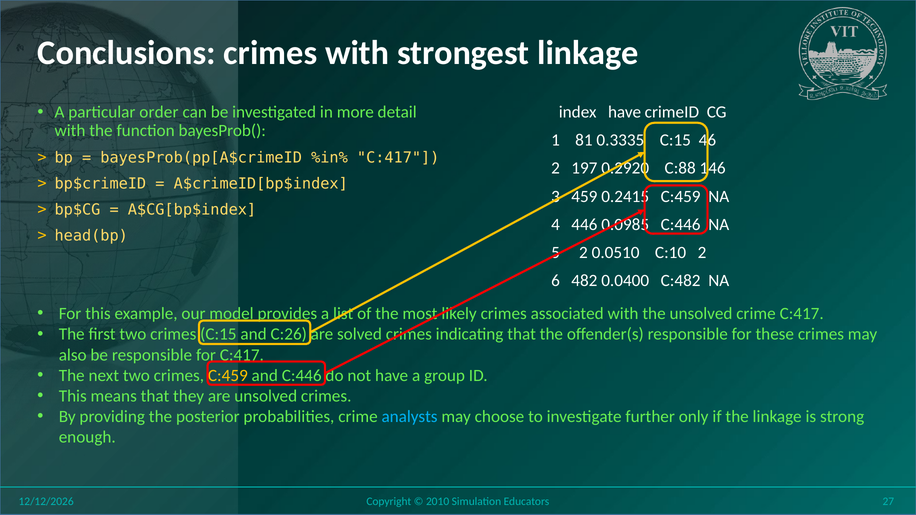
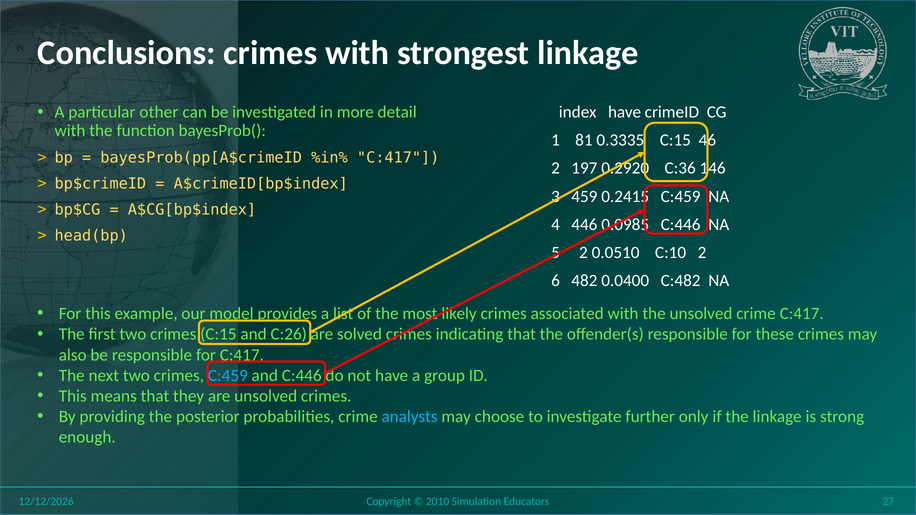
order: order -> other
C:88: C:88 -> C:36
C:459 at (228, 376) colour: yellow -> light blue
